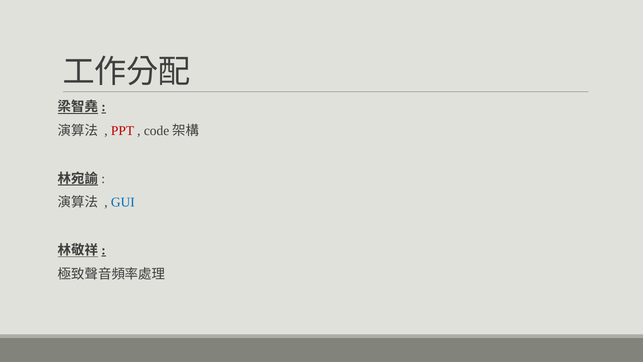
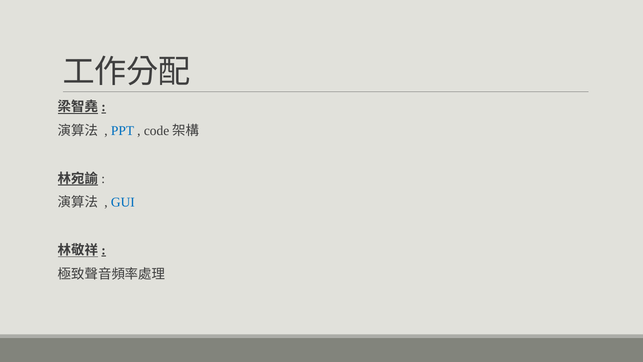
PPT colour: red -> blue
